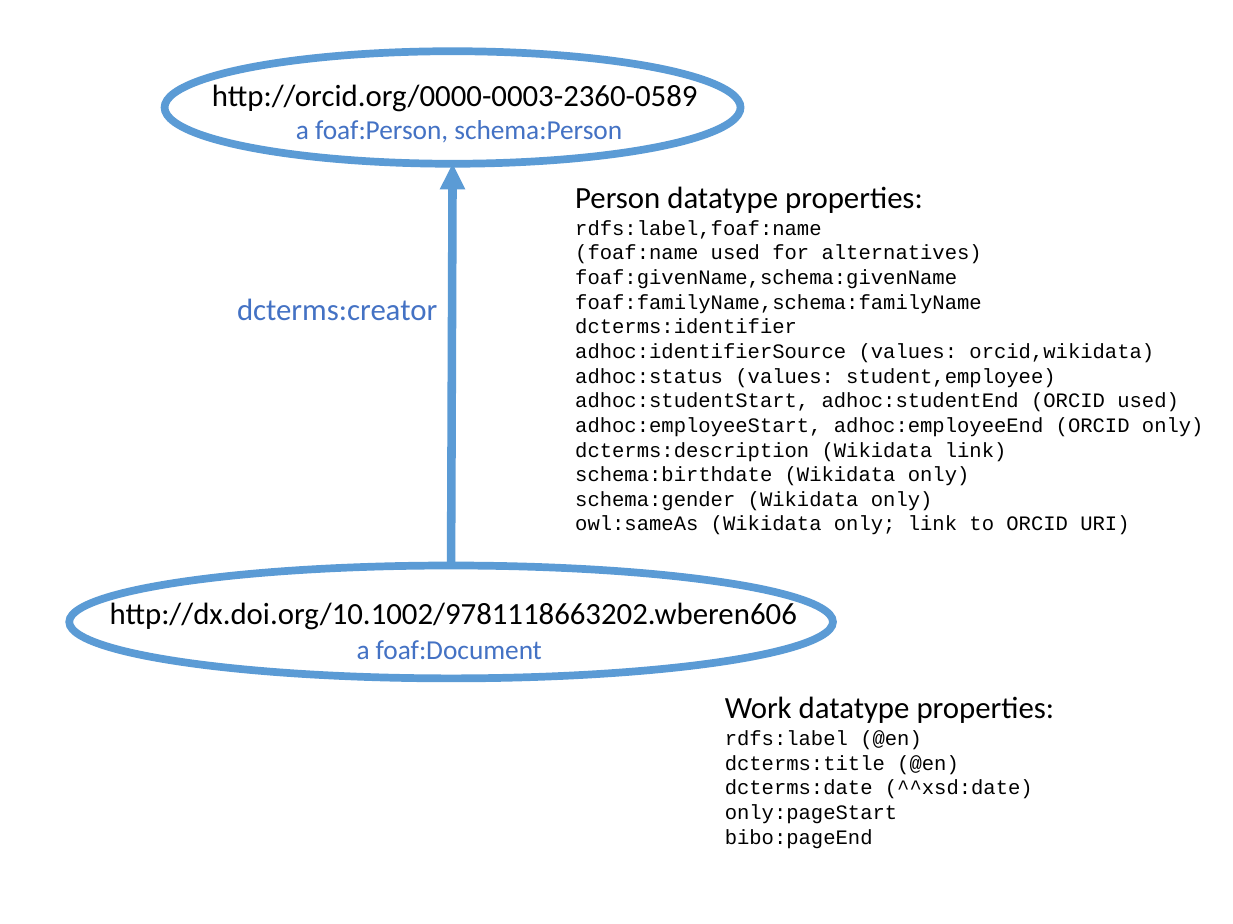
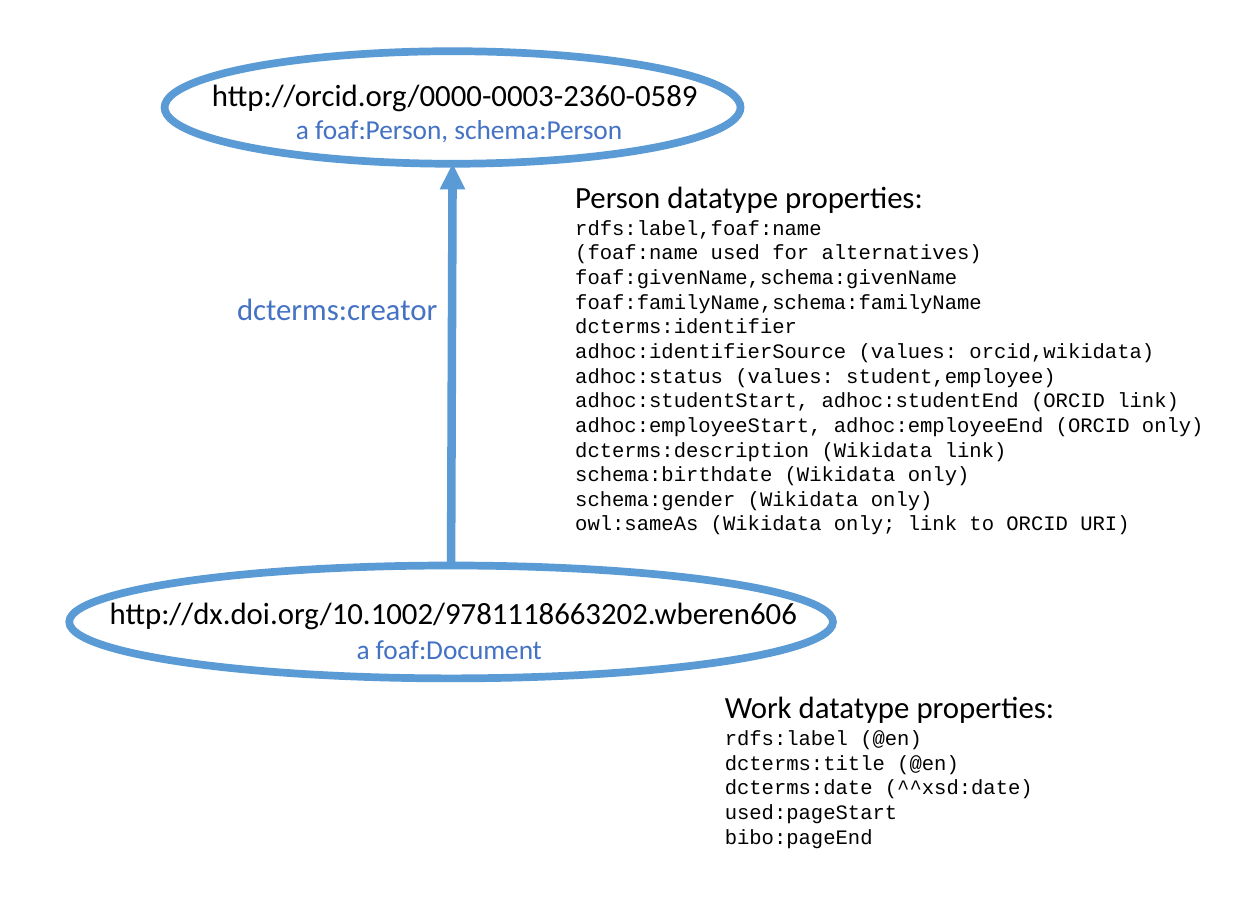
ORCID used: used -> link
only:pageStart: only:pageStart -> used:pageStart
